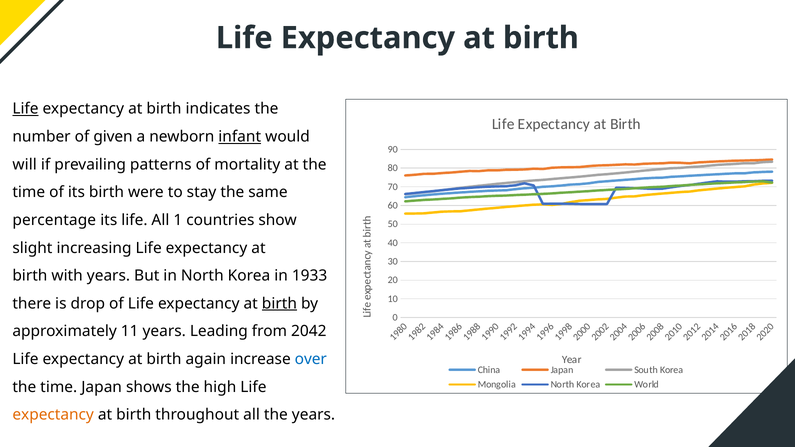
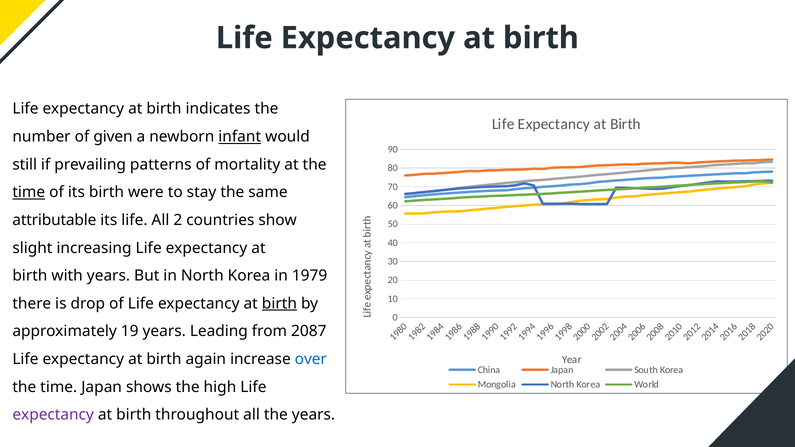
Life at (25, 109) underline: present -> none
will: will -> still
time at (29, 192) underline: none -> present
percentage: percentage -> attributable
All 1: 1 -> 2
1933: 1933 -> 1979
11: 11 -> 19
2042: 2042 -> 2087
expectancy at (53, 415) colour: orange -> purple
